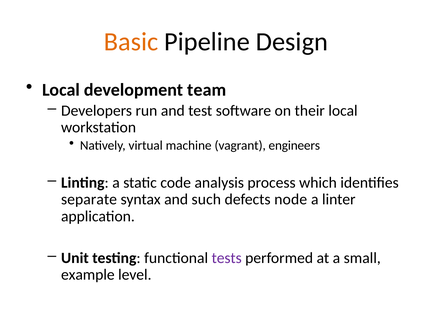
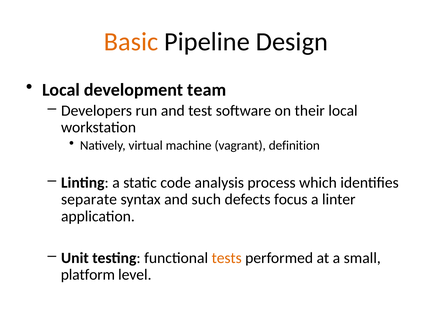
engineers: engineers -> definition
node: node -> focus
tests colour: purple -> orange
example: example -> platform
